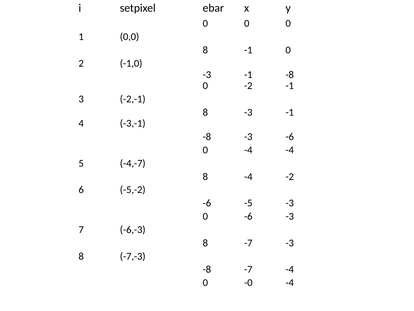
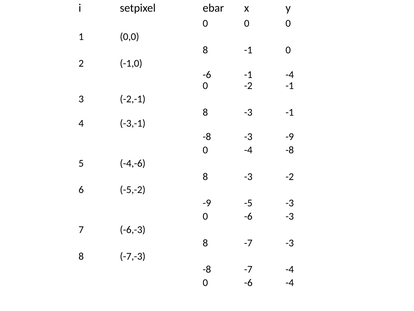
-3 at (207, 74): -3 -> -6
-1 -8: -8 -> -4
-3 -6: -6 -> -9
-4 -4: -4 -> -8
-4,-7: -4,-7 -> -4,-6
-4 at (248, 176): -4 -> -3
-6 at (207, 203): -6 -> -9
-0 at (248, 282): -0 -> -6
